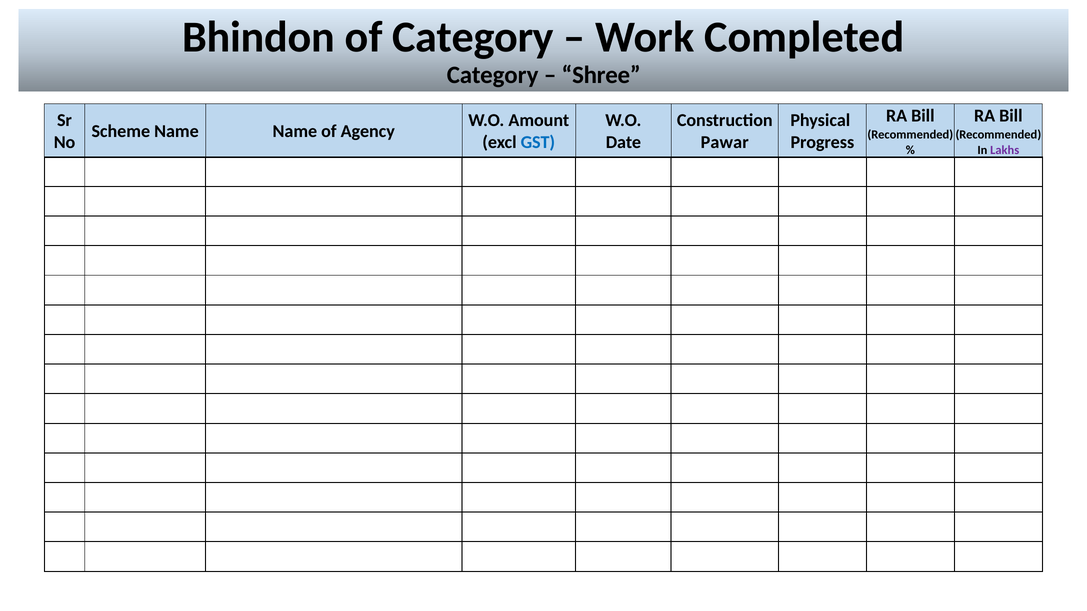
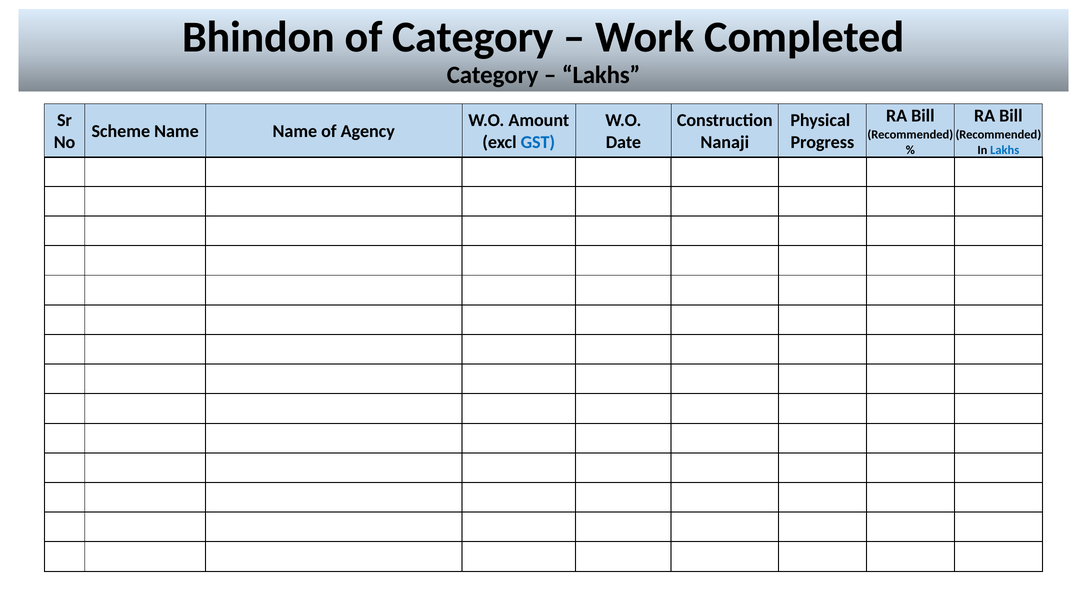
Shree at (601, 75): Shree -> Lakhs
Pawar: Pawar -> Nanaji
Lakhs at (1005, 150) colour: purple -> blue
